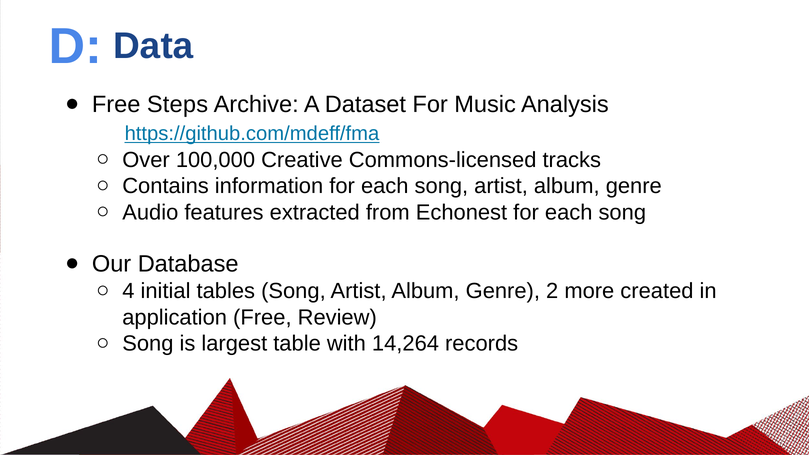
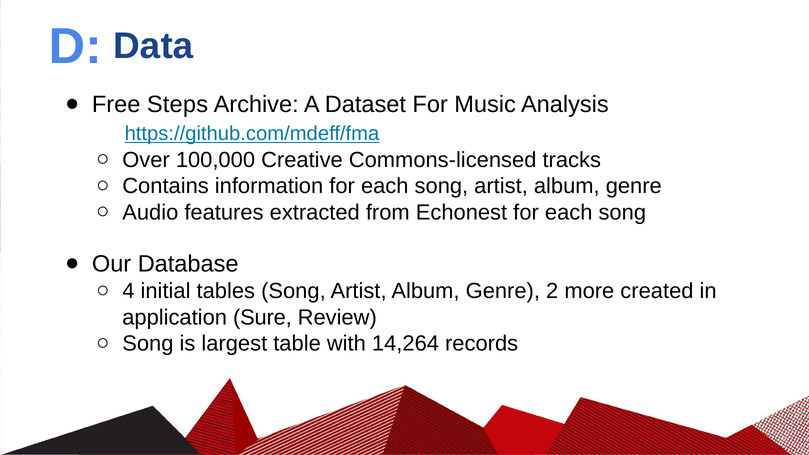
application Free: Free -> Sure
